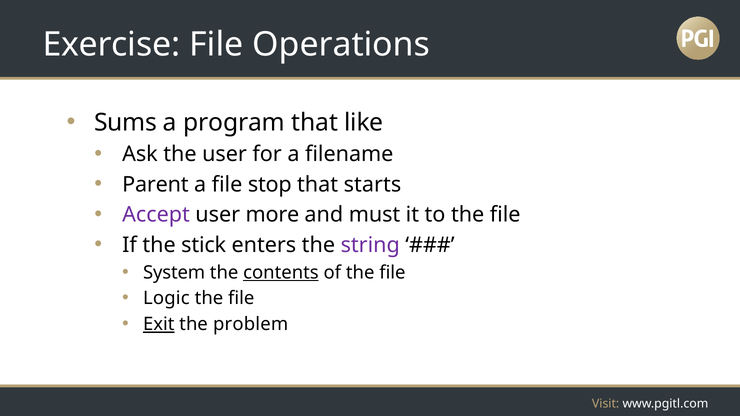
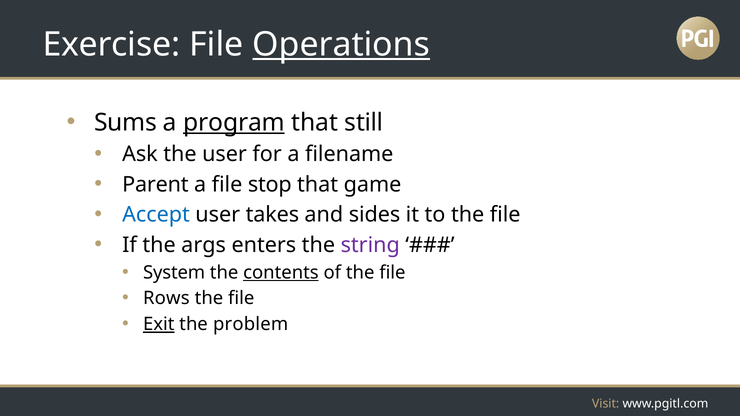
Operations underline: none -> present
program underline: none -> present
like: like -> still
starts: starts -> game
Accept colour: purple -> blue
more: more -> takes
must: must -> sides
stick: stick -> args
Logic: Logic -> Rows
